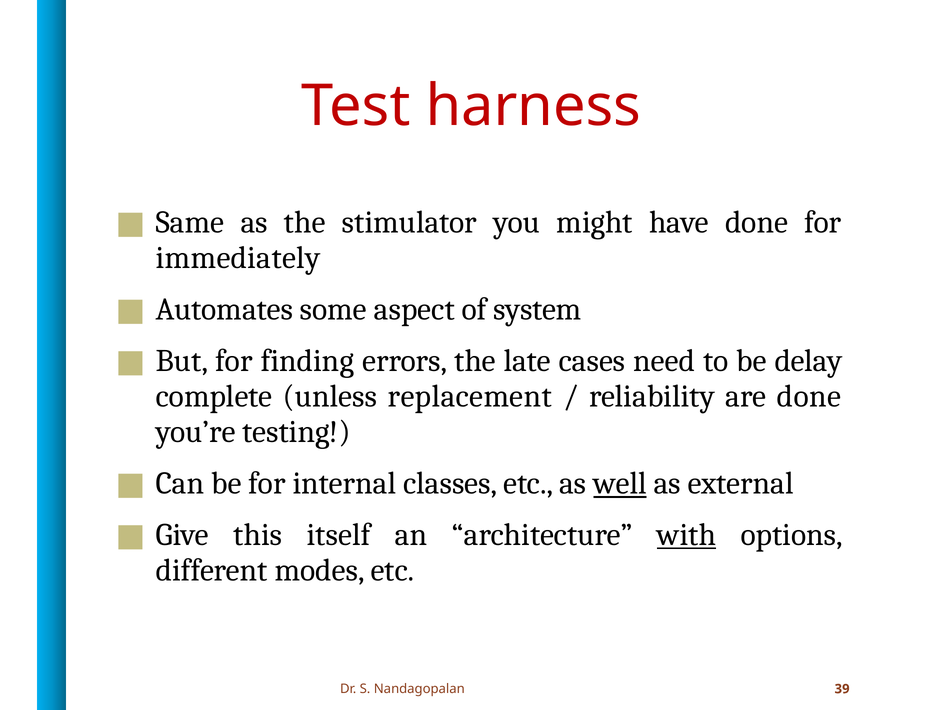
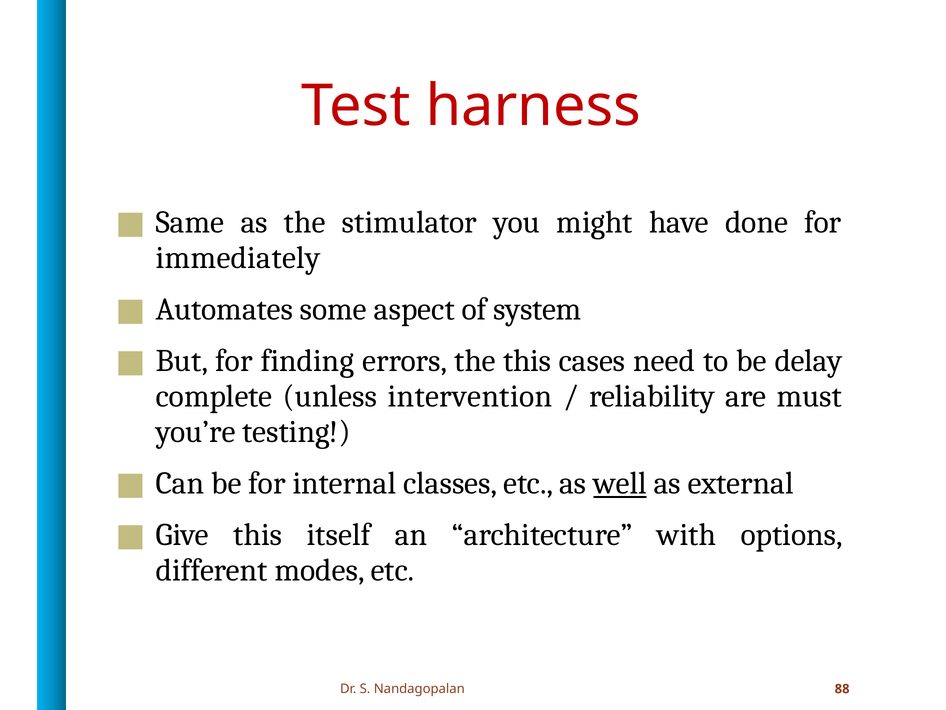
the late: late -> this
replacement: replacement -> intervention
are done: done -> must
with underline: present -> none
39: 39 -> 88
